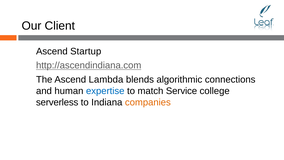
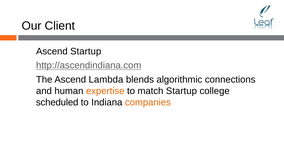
expertise colour: blue -> orange
match Service: Service -> Startup
serverless: serverless -> scheduled
